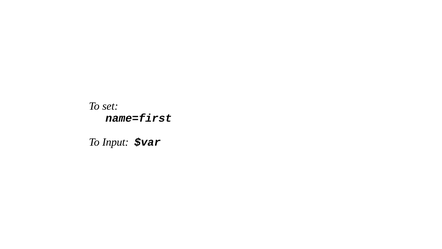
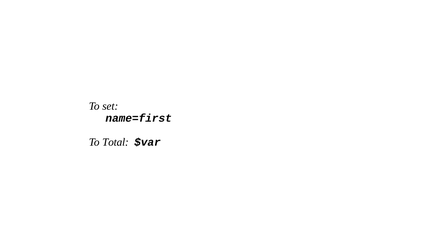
Input: Input -> Total
